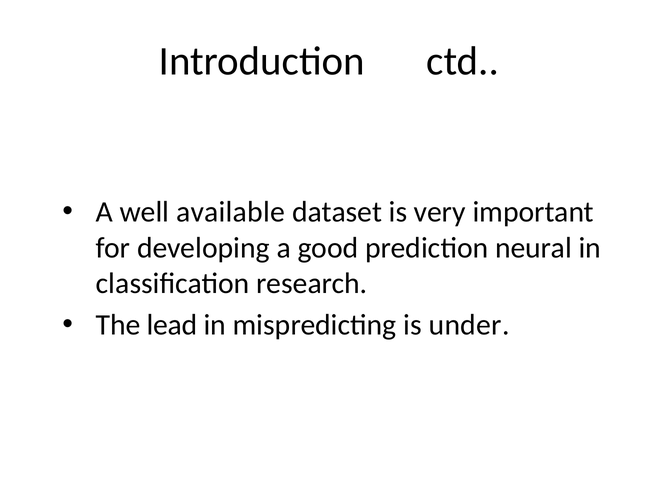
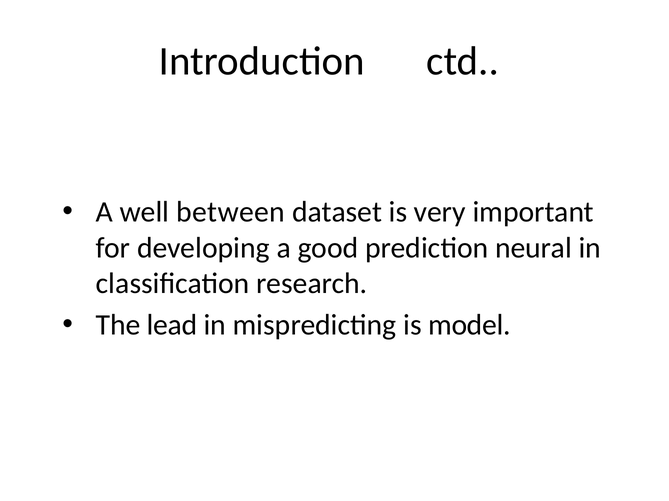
available: available -> between
under: under -> model
